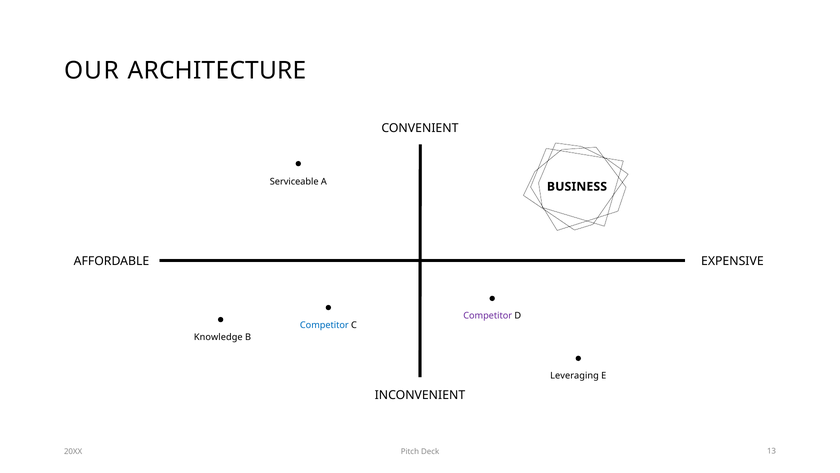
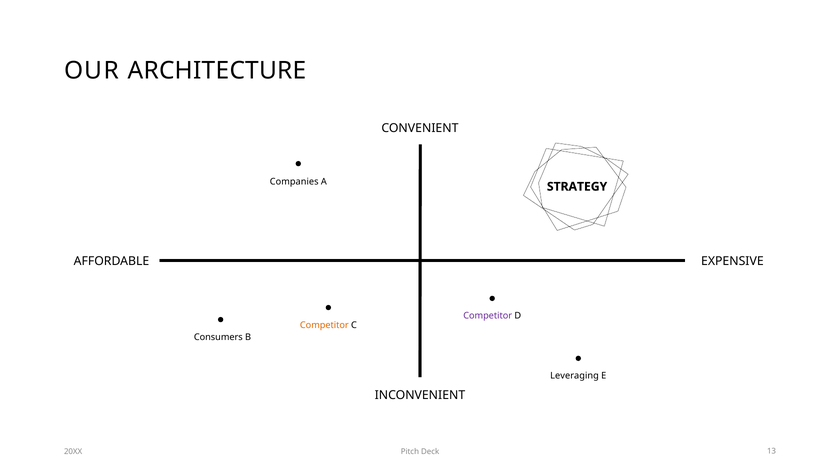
Serviceable: Serviceable -> Companies
BUSINESS: BUSINESS -> STRATEGY
Competitor at (324, 325) colour: blue -> orange
Knowledge: Knowledge -> Consumers
